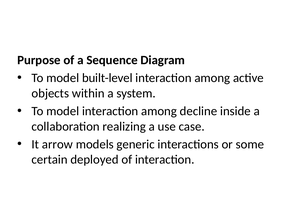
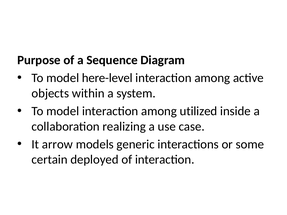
built-level: built-level -> here-level
decline: decline -> utilized
